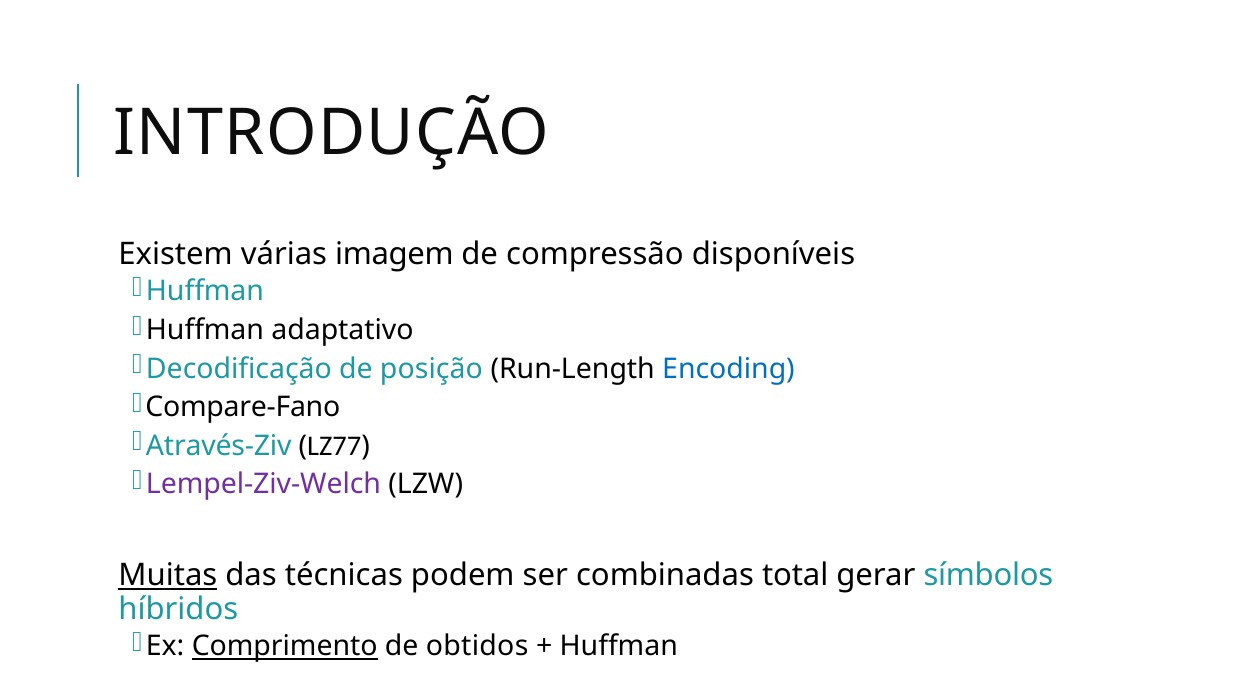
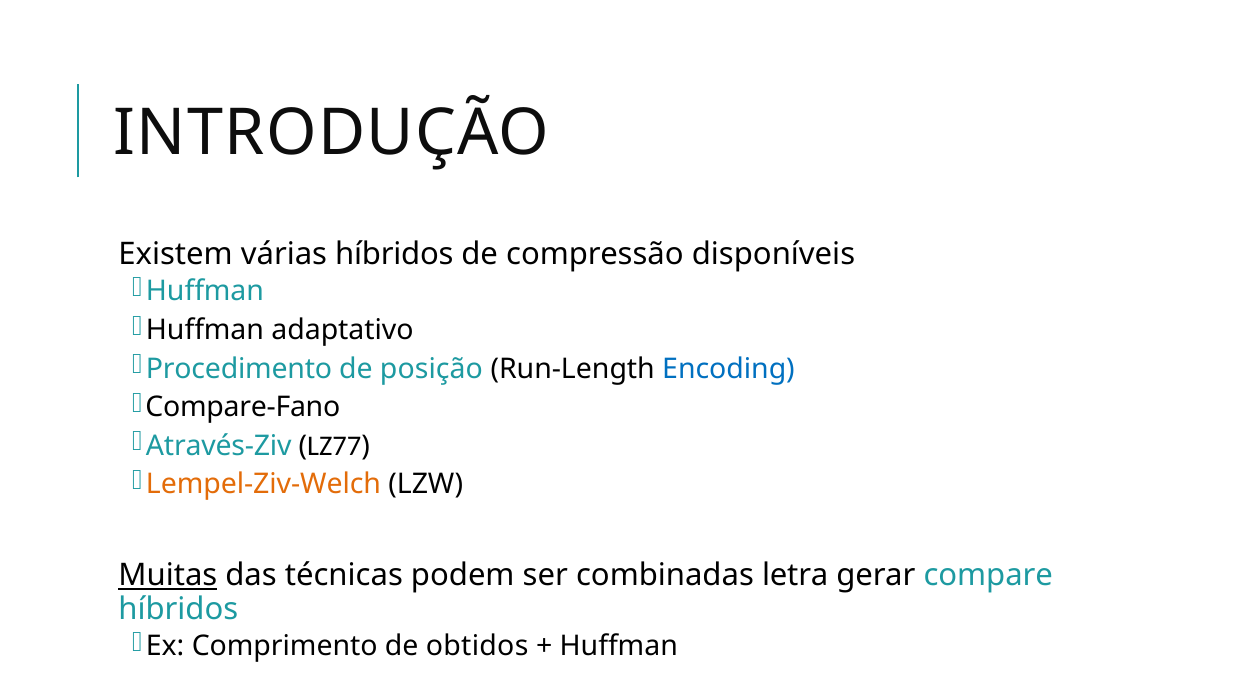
várias imagem: imagem -> híbridos
Decodificação: Decodificação -> Procedimento
Lempel-Ziv-Welch colour: purple -> orange
total: total -> letra
símbolos: símbolos -> compare
Comprimento underline: present -> none
